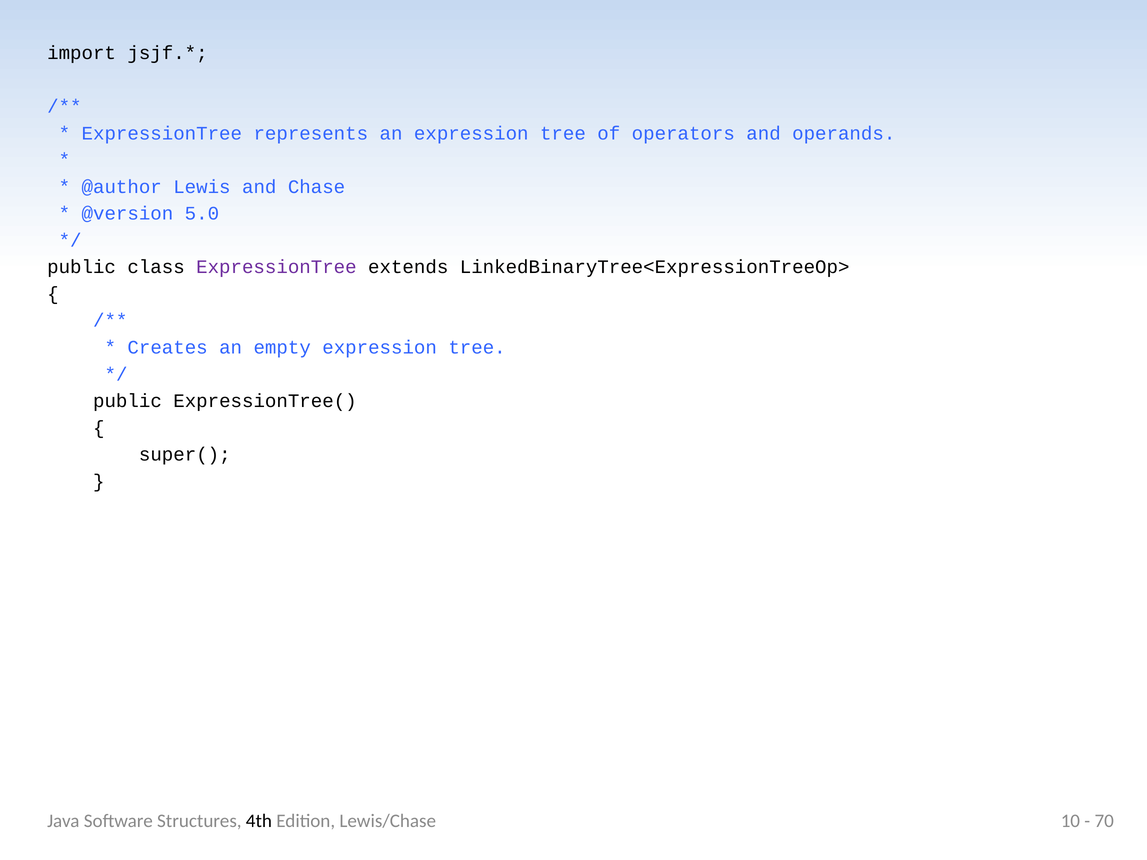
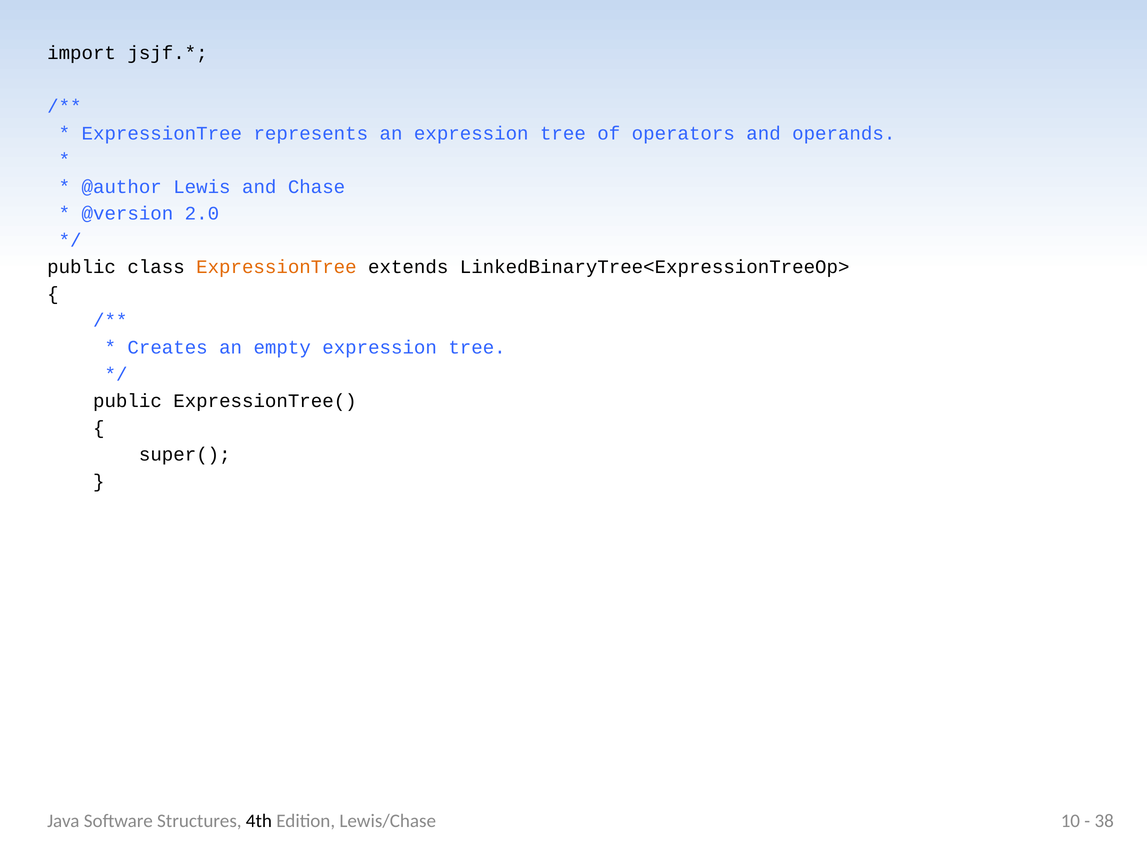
5.0: 5.0 -> 2.0
ExpressionTree at (276, 267) colour: purple -> orange
70: 70 -> 38
